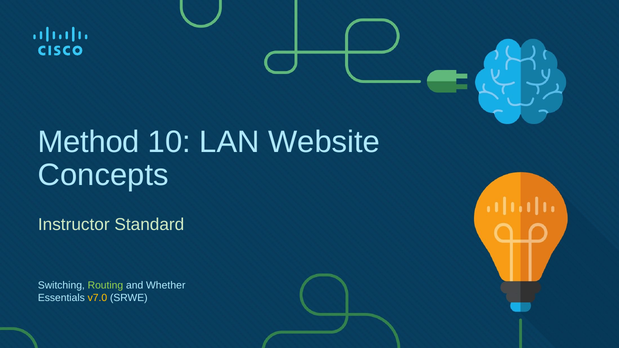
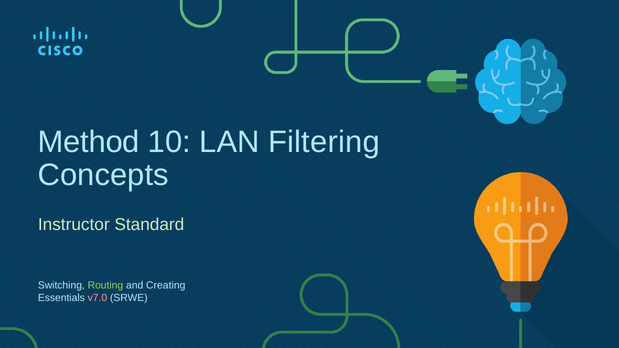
Website: Website -> Filtering
Whether: Whether -> Creating
v7.0 colour: yellow -> pink
